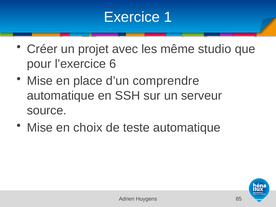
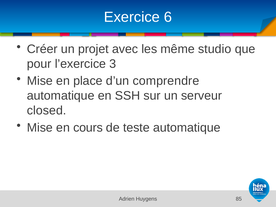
1: 1 -> 6
6: 6 -> 3
source: source -> closed
choix: choix -> cours
